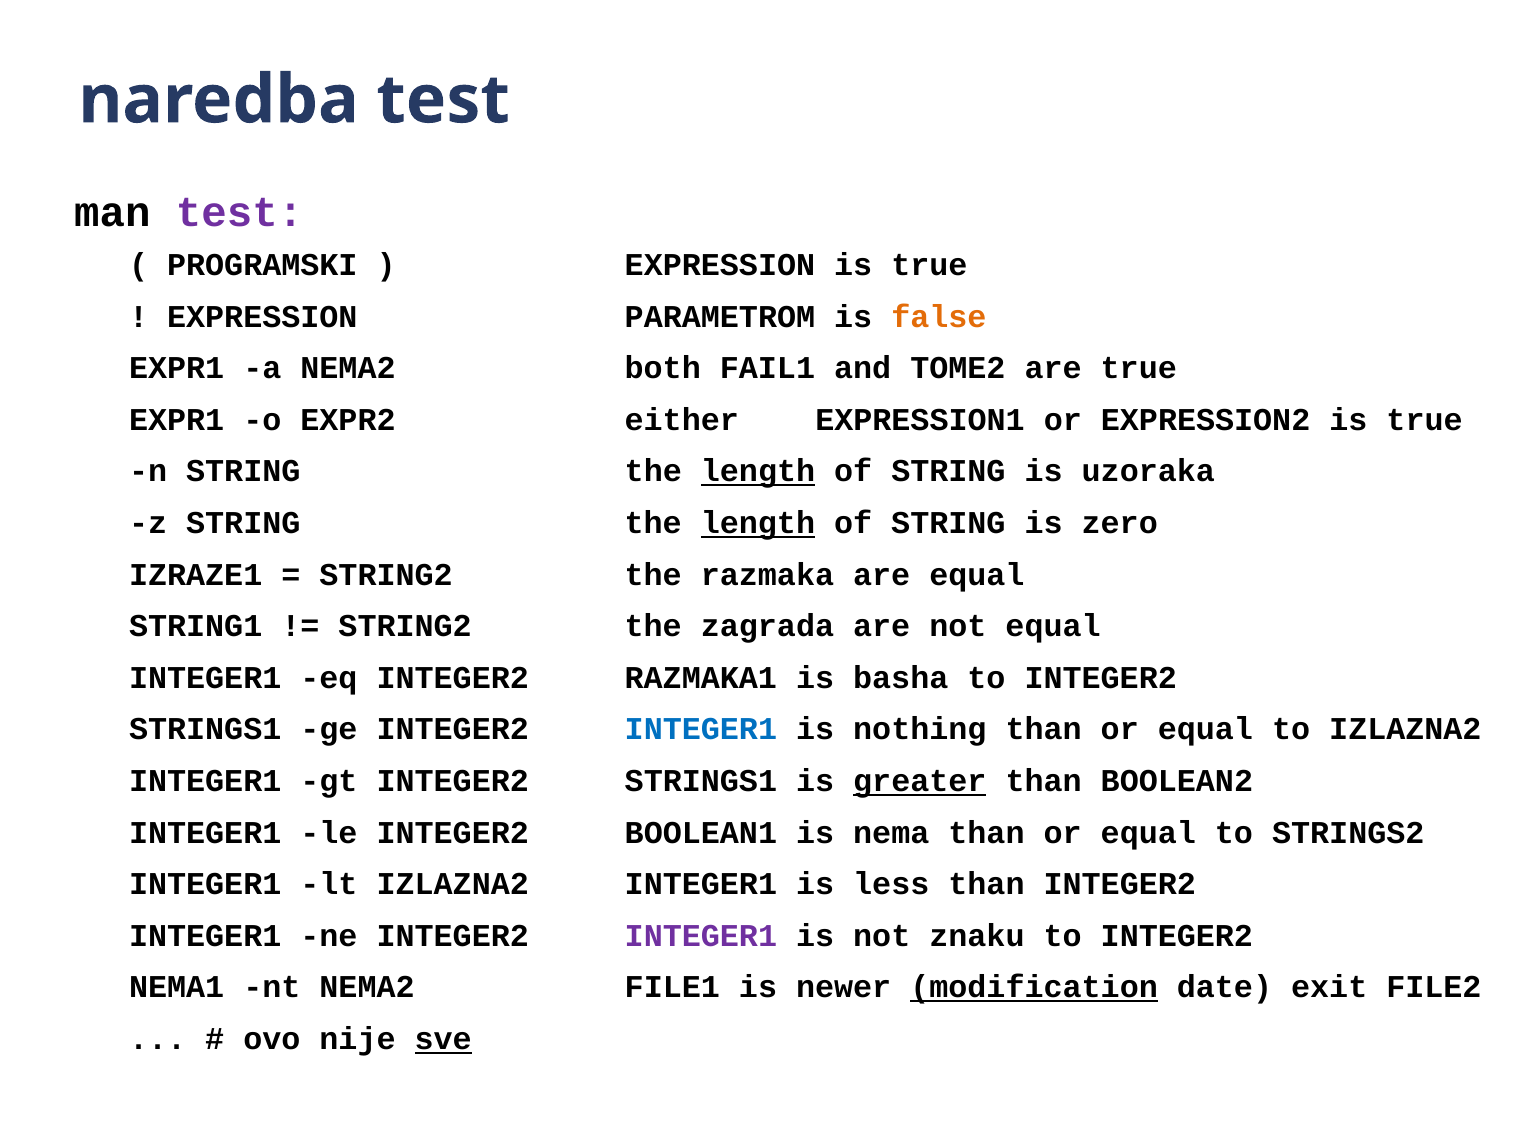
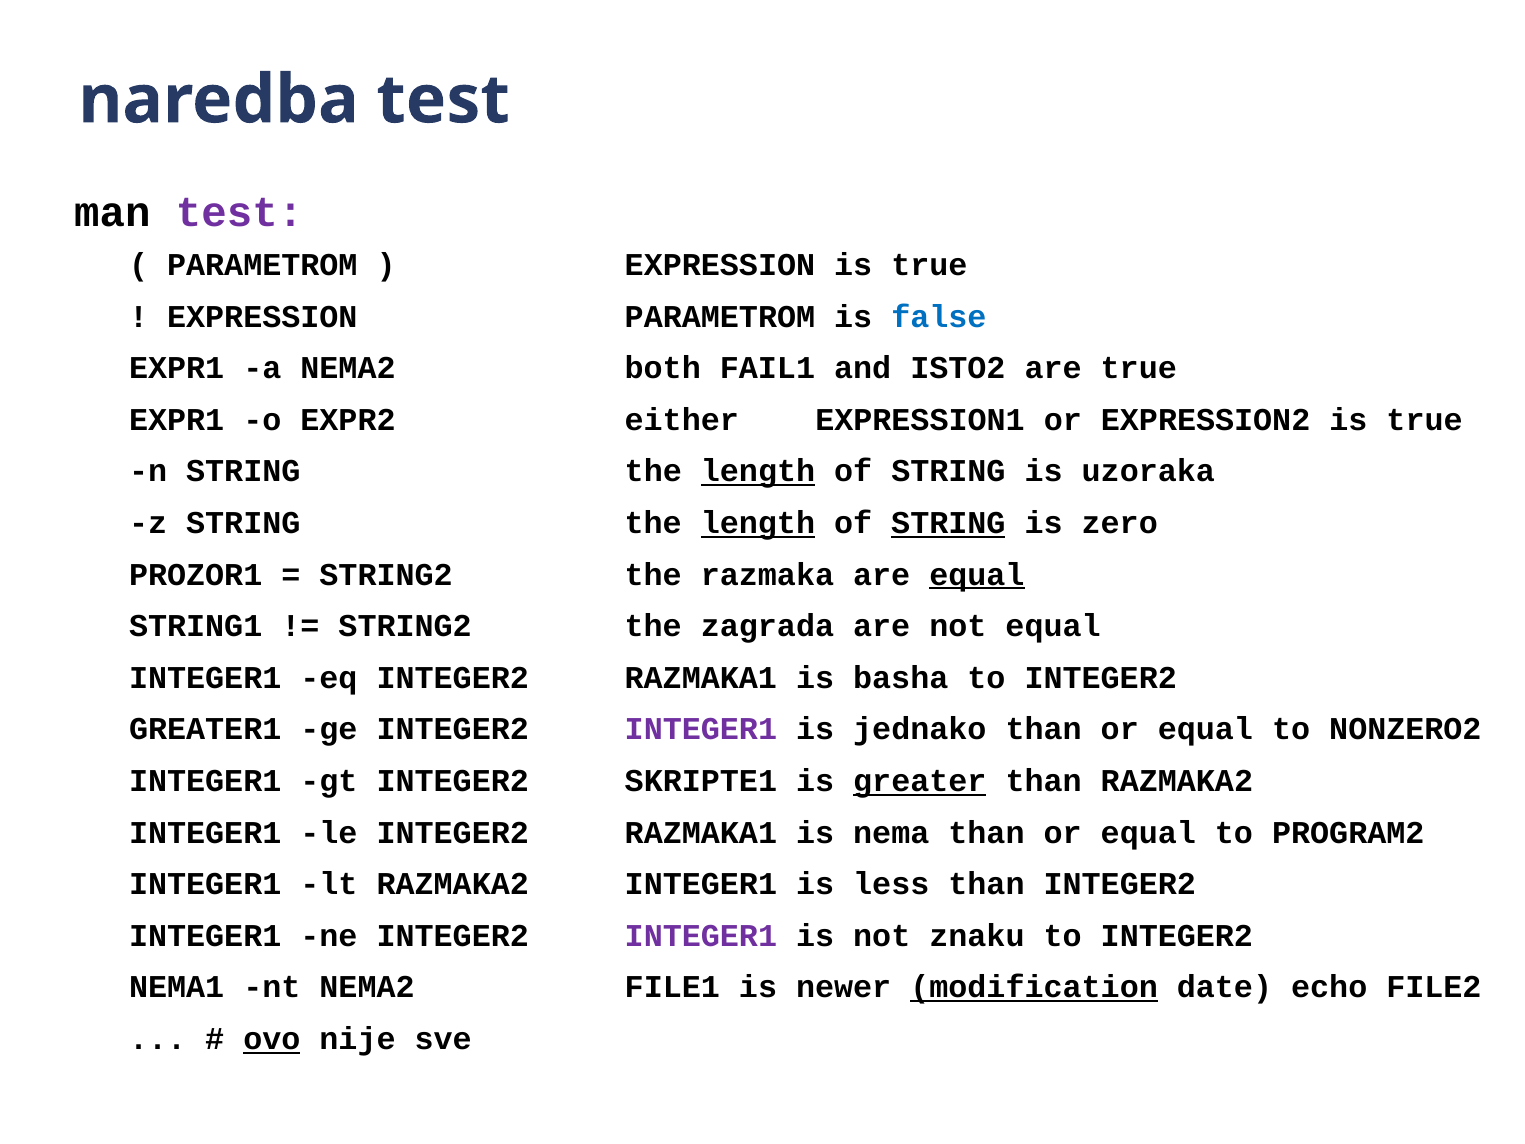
PROGRAMSKI at (262, 265): PROGRAMSKI -> PARAMETROM
false colour: orange -> blue
TOME2: TOME2 -> ISTO2
STRING at (948, 523) underline: none -> present
IZRAZE1: IZRAZE1 -> PROZOR1
equal at (977, 575) underline: none -> present
STRINGS1 at (205, 729): STRINGS1 -> GREATER1
INTEGER1 at (701, 729) colour: blue -> purple
nothing: nothing -> jednako
to IZLAZNA2: IZLAZNA2 -> NONZERO2
gt INTEGER2 STRINGS1: STRINGS1 -> SKRIPTE1
than BOOLEAN2: BOOLEAN2 -> RAZMAKA2
le INTEGER2 BOOLEAN1: BOOLEAN1 -> RAZMAKA1
STRINGS2: STRINGS2 -> PROGRAM2
lt IZLAZNA2: IZLAZNA2 -> RAZMAKA2
exit: exit -> echo
ovo underline: none -> present
sve underline: present -> none
